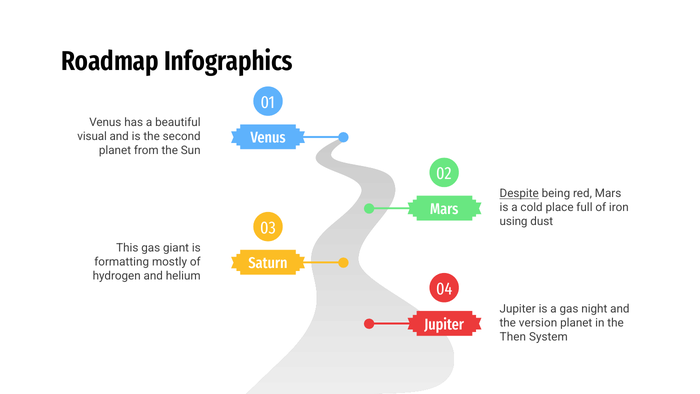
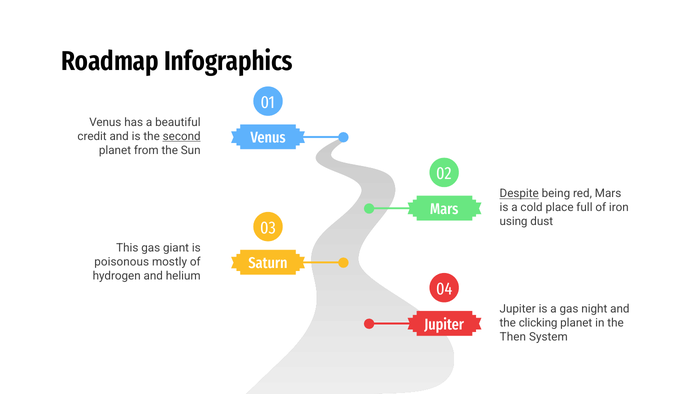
visual: visual -> credit
second underline: none -> present
formatting: formatting -> poisonous
version: version -> clicking
